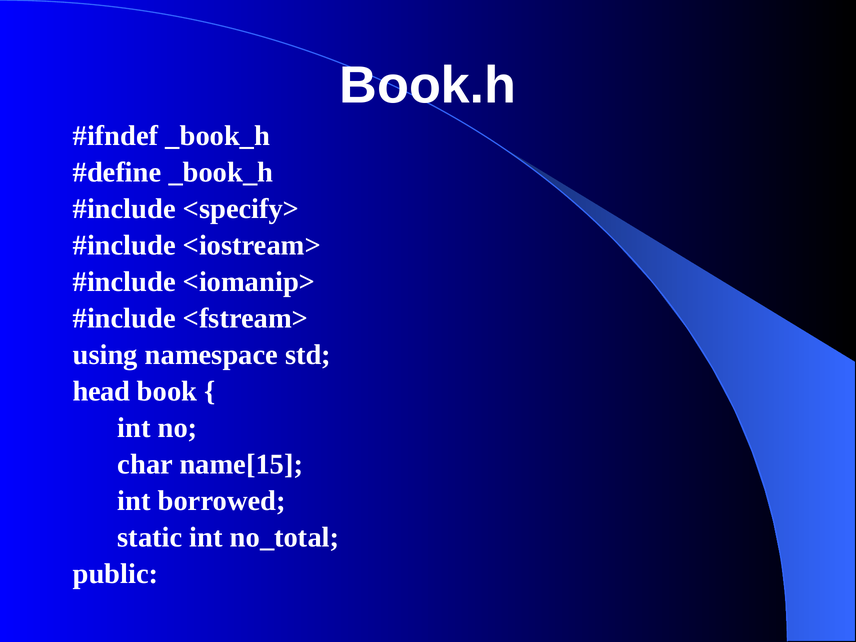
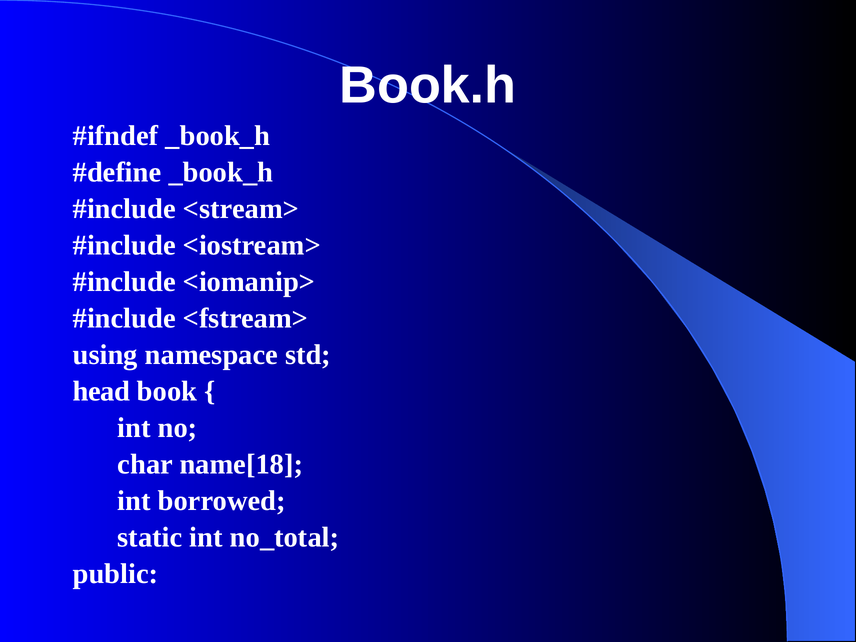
<specify>: <specify> -> <stream>
name[15: name[15 -> name[18
